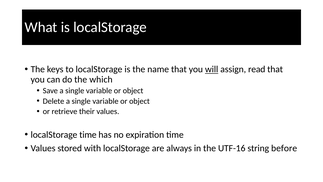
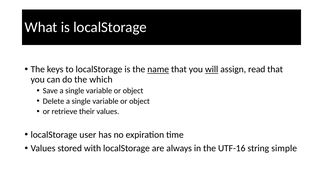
name underline: none -> present
localStorage time: time -> user
before: before -> simple
